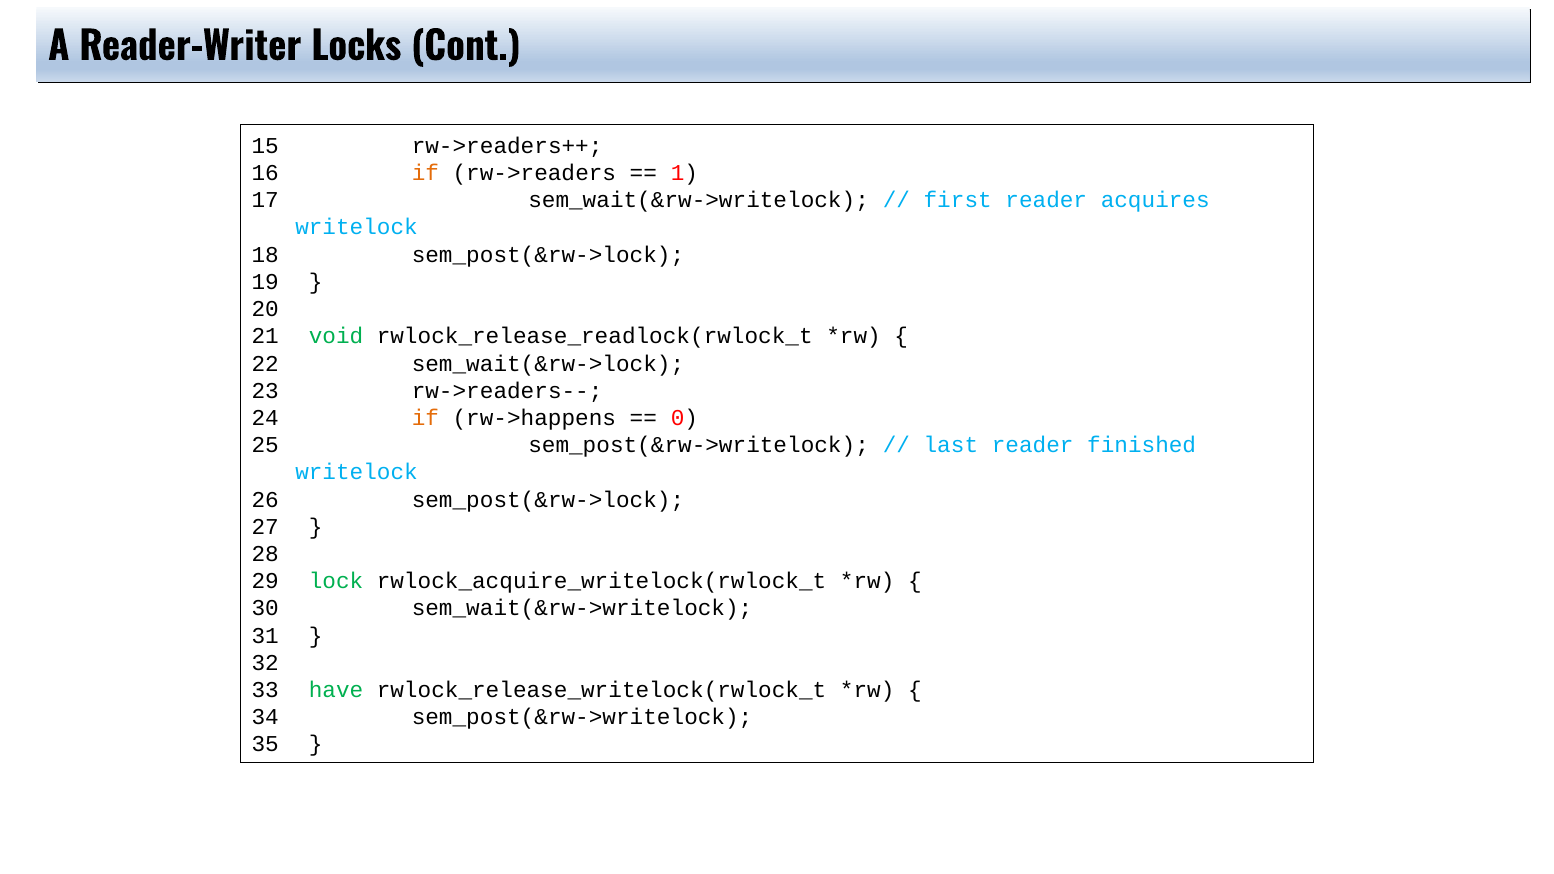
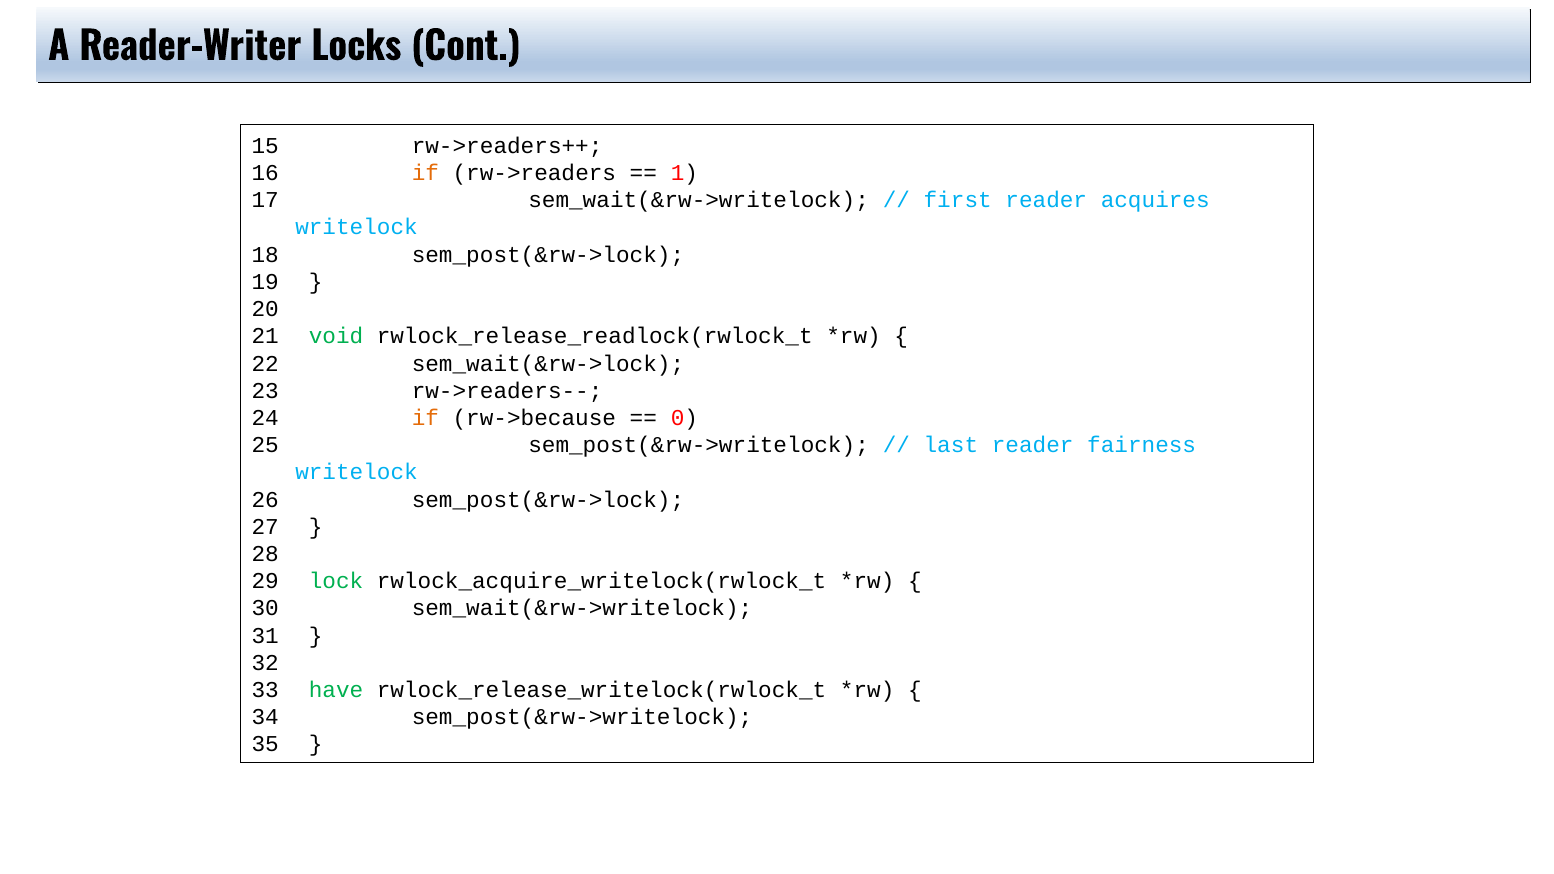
rw->happens: rw->happens -> rw->because
finished: finished -> fairness
